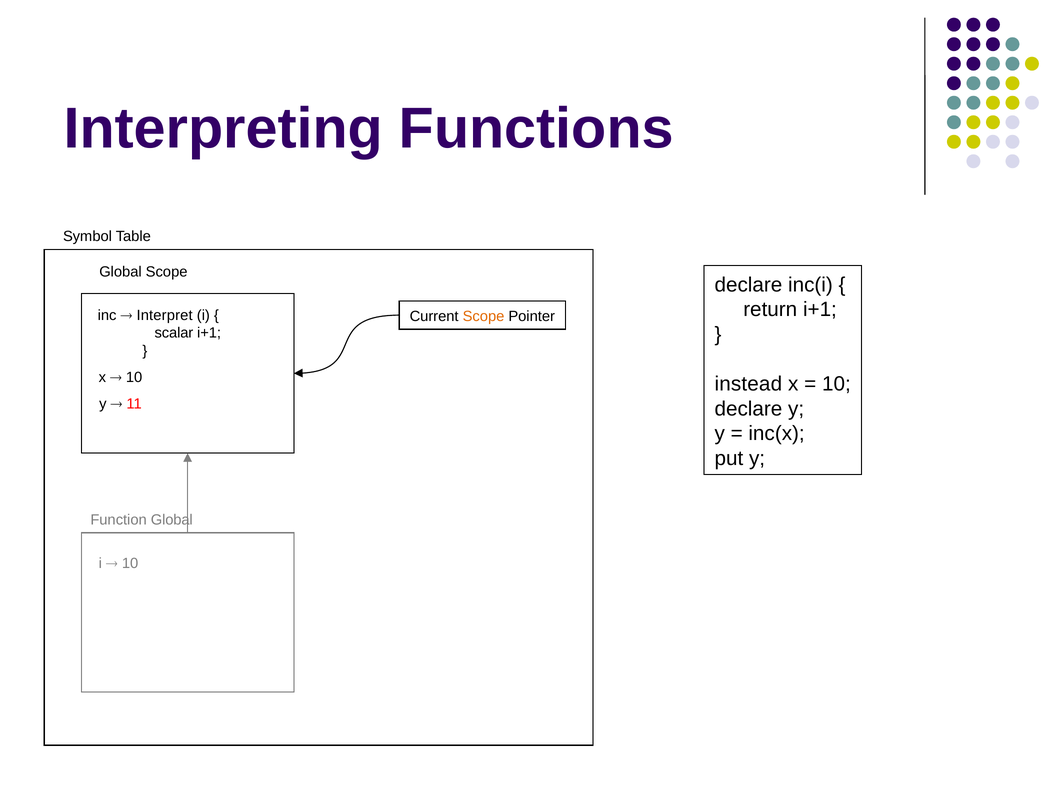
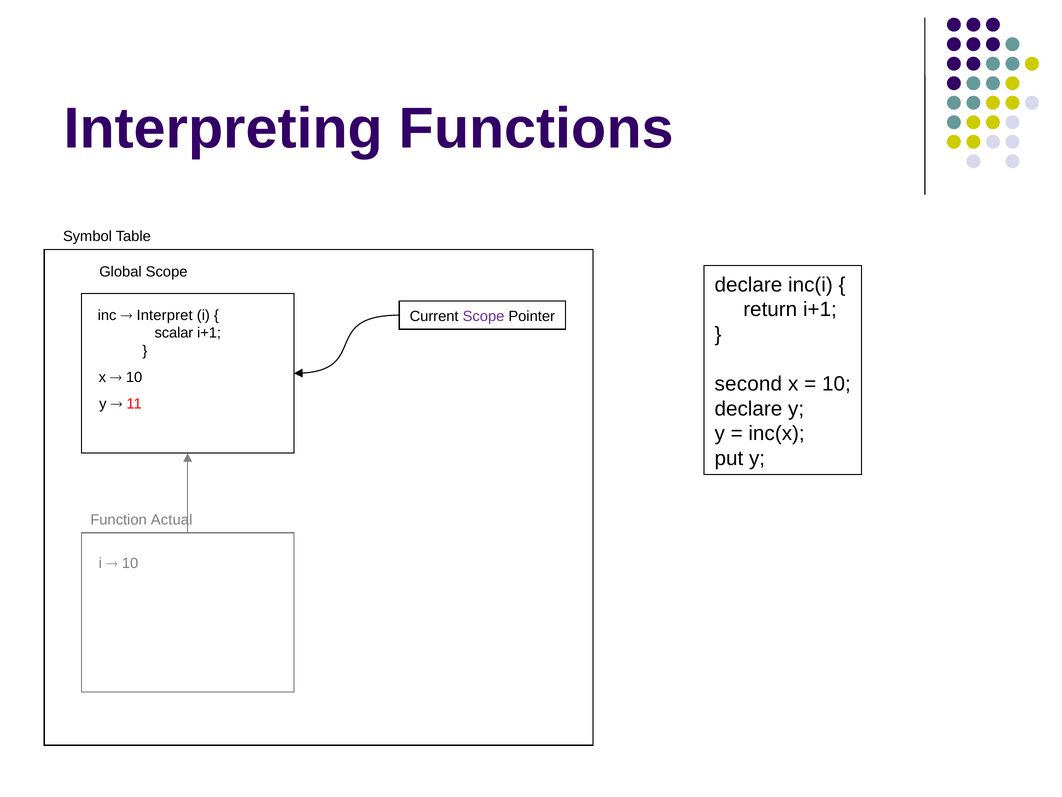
Scope at (484, 316) colour: orange -> purple
instead: instead -> second
Function Global: Global -> Actual
